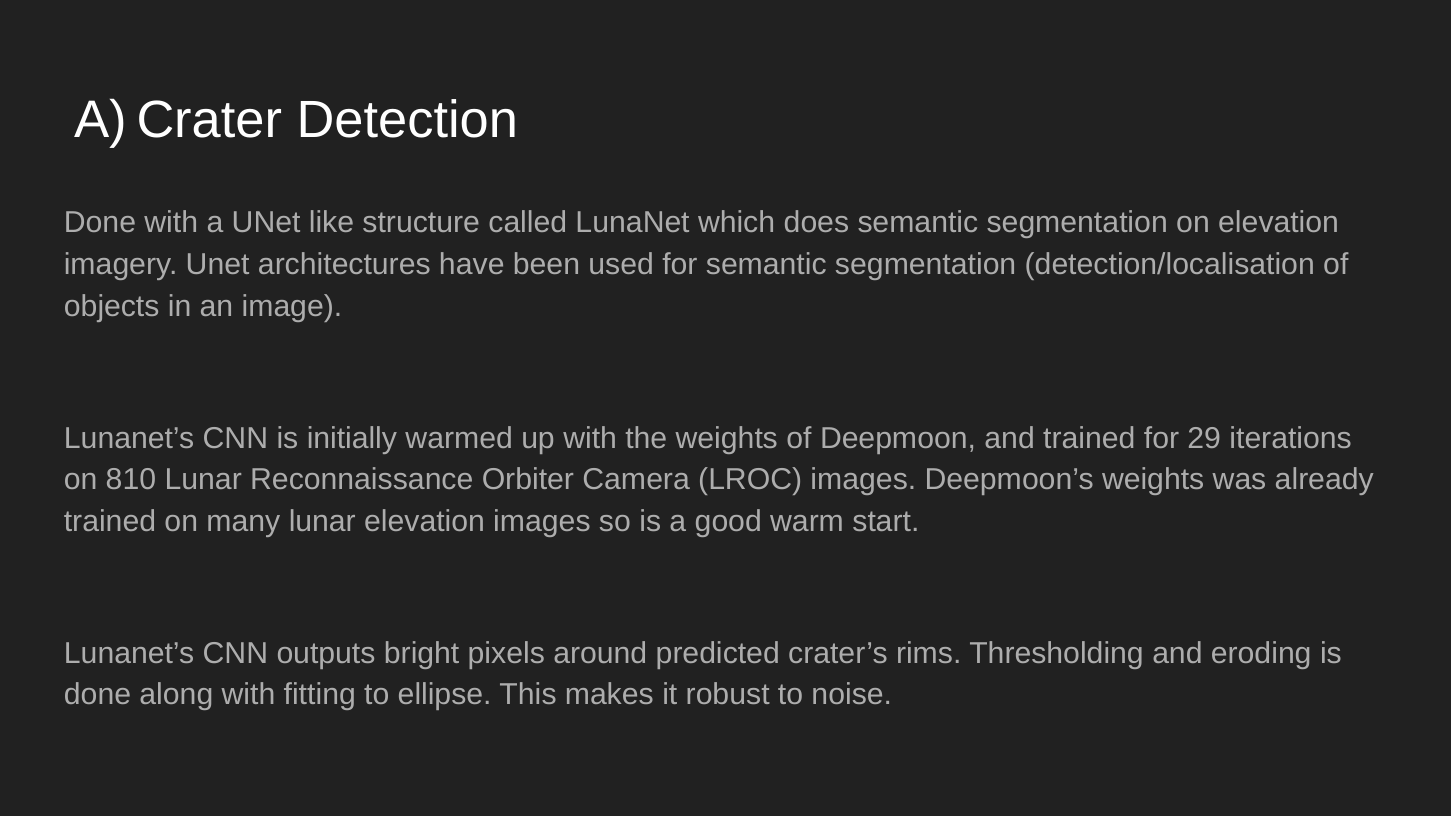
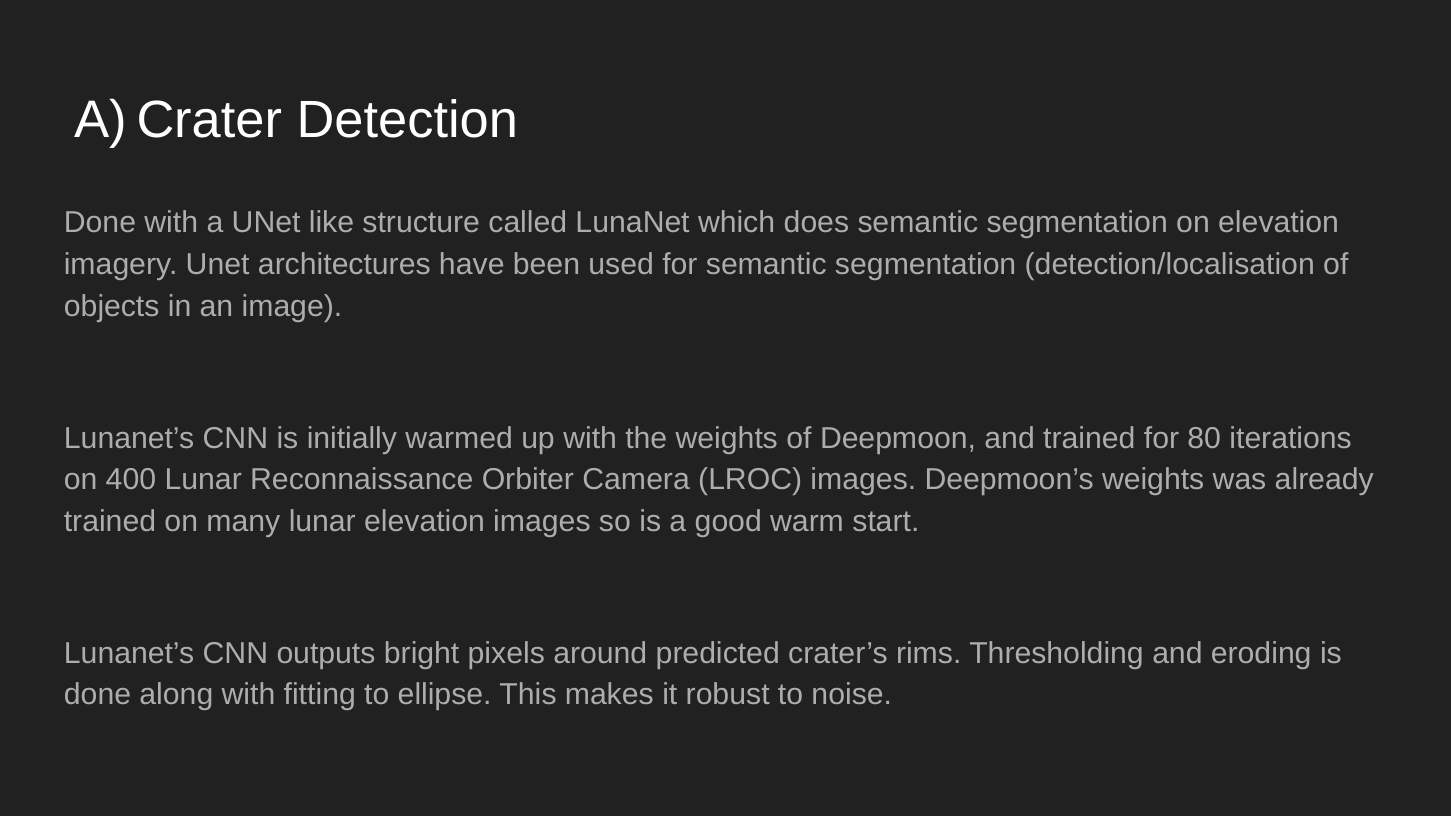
29: 29 -> 80
810: 810 -> 400
